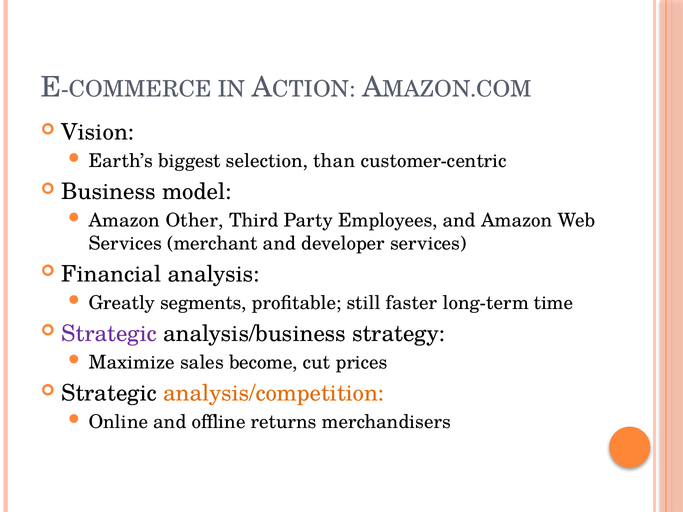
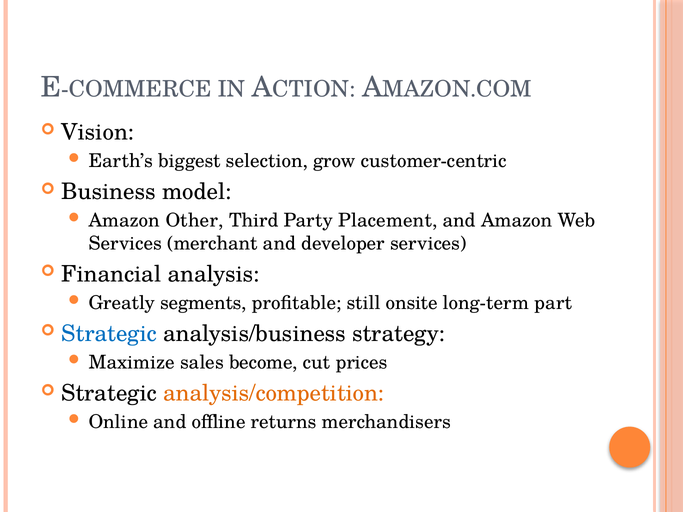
than: than -> grow
Employees: Employees -> Placement
faster: faster -> onsite
time: time -> part
Strategic at (109, 334) colour: purple -> blue
